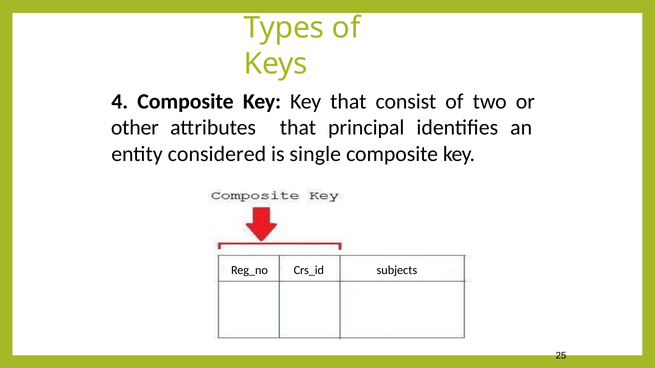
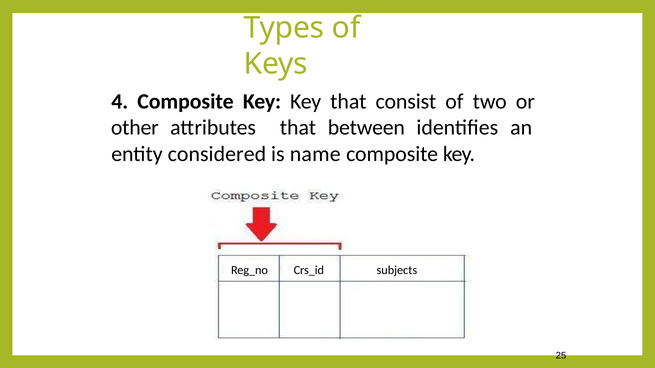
principal: principal -> between
single: single -> name
